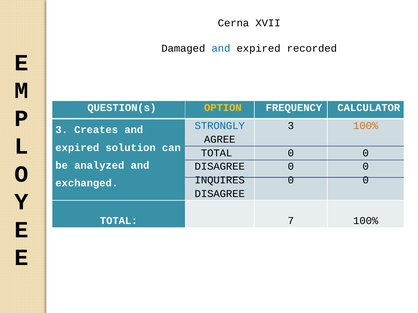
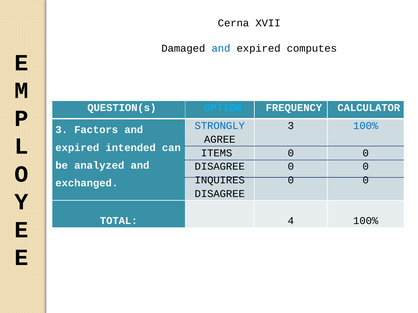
recorded: recorded -> computes
OPTION colour: yellow -> light blue
100% at (366, 126) colour: orange -> blue
Creates: Creates -> Factors
solution: solution -> intended
TOTAL at (217, 153): TOTAL -> ITEMS
7: 7 -> 4
